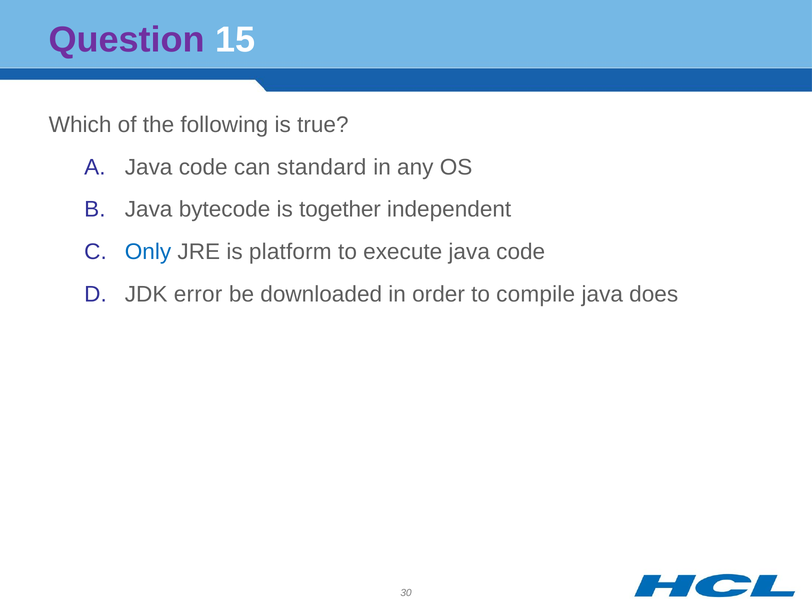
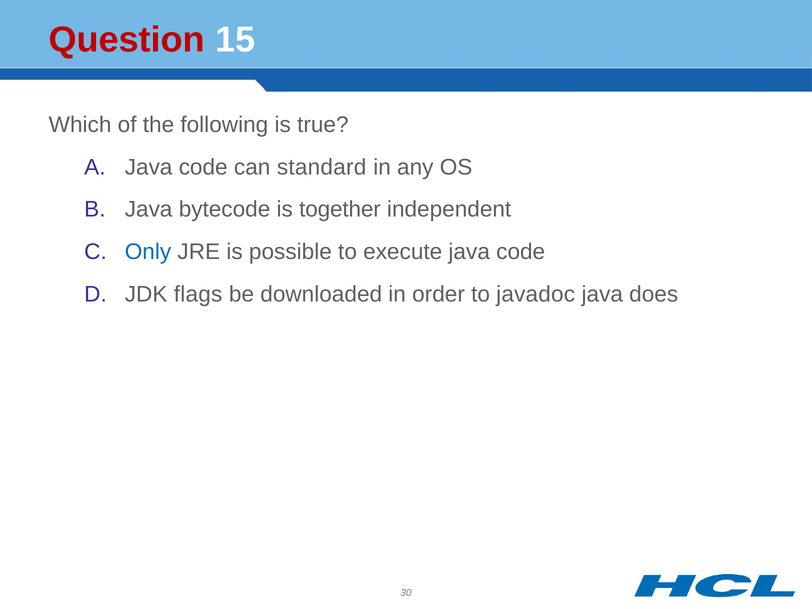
Question colour: purple -> red
platform: platform -> possible
error: error -> flags
compile: compile -> javadoc
